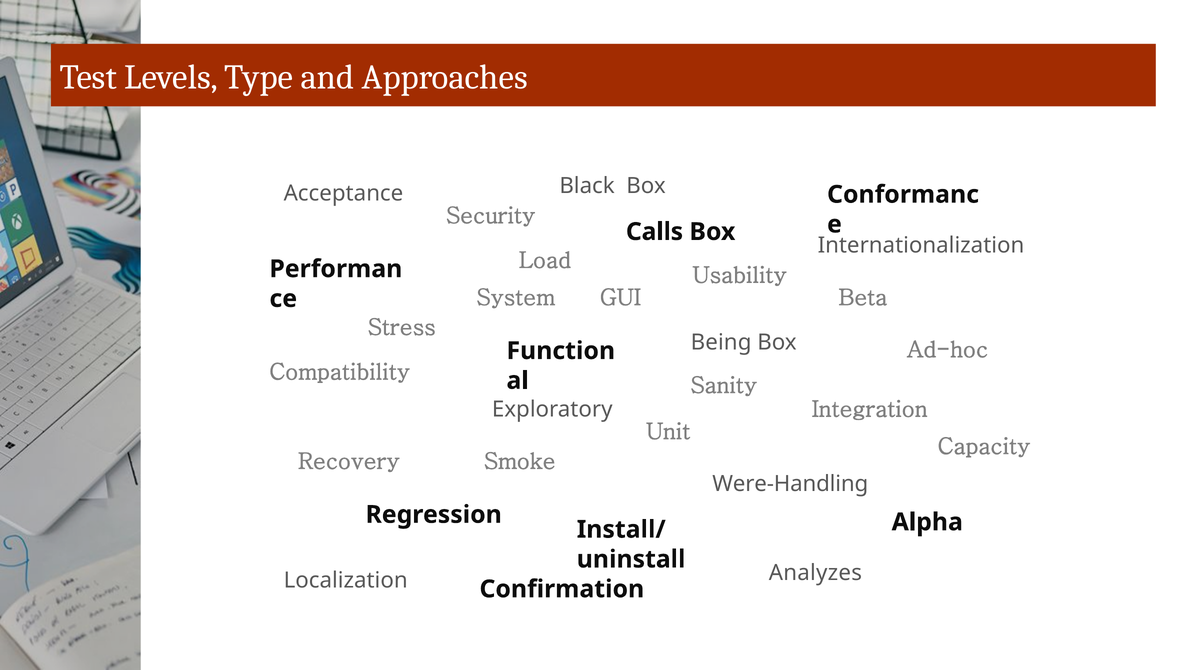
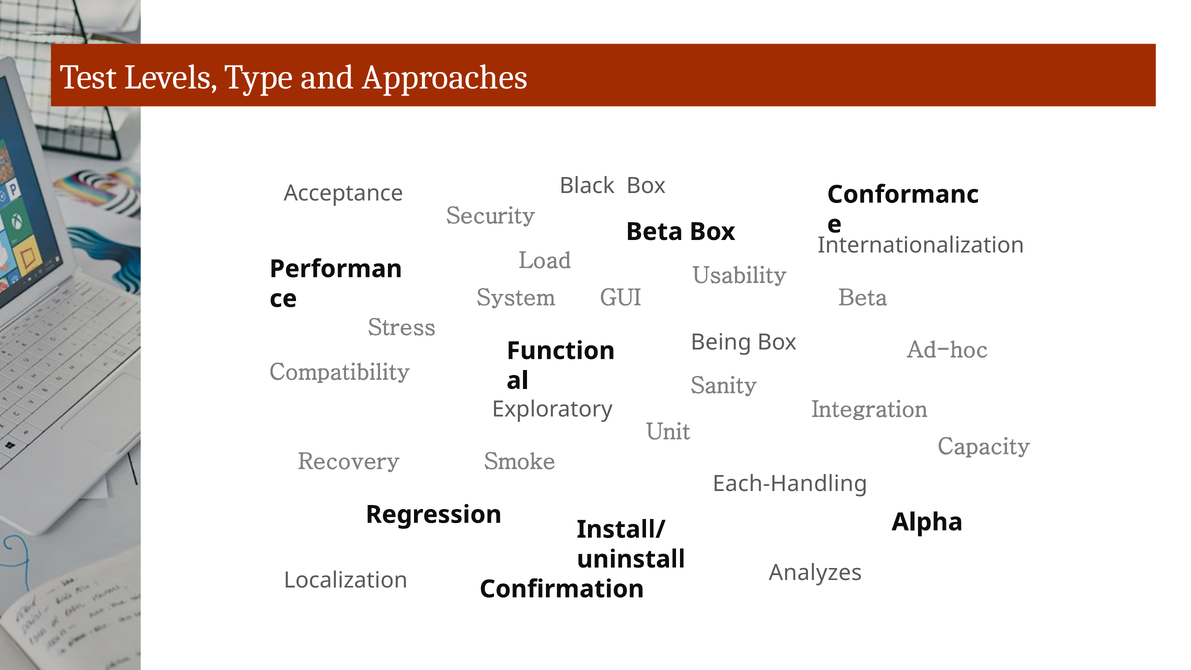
Calls at (654, 232): Calls -> Beta
Were-Handling: Were-Handling -> Each-Handling
